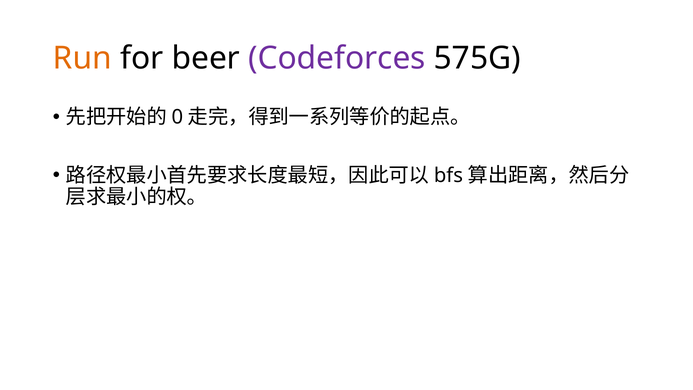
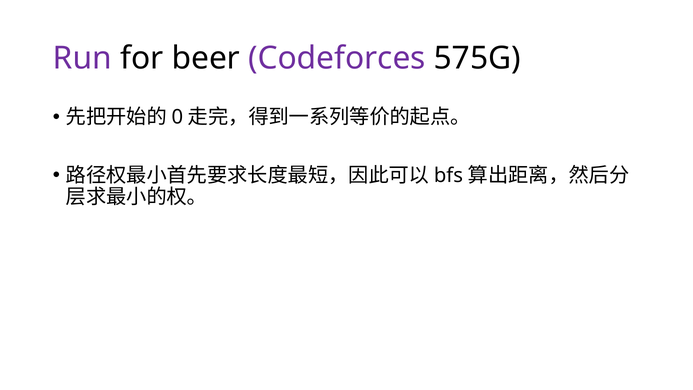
Run colour: orange -> purple
